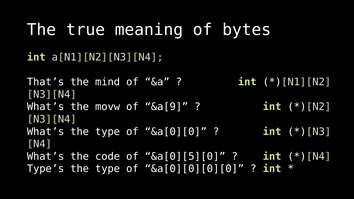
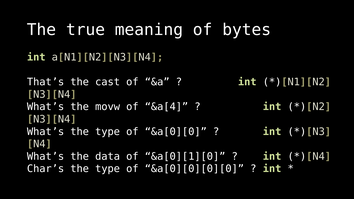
mind: mind -> cast
&a[9: &a[9 -> &a[4
code: code -> data
&a[0][5][0: &a[0][5][0 -> &a[0][1][0
Type’s: Type’s -> Char’s
